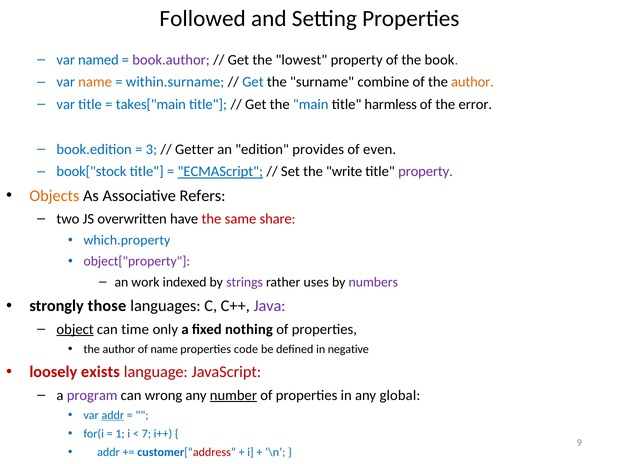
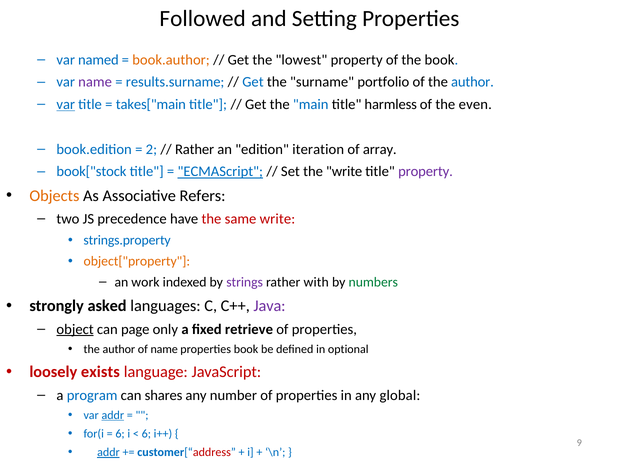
book.author colour: purple -> orange
name at (95, 82) colour: orange -> purple
within.surname: within.surname -> results.surname
combine: combine -> portfolio
author at (472, 82) colour: orange -> blue
var at (66, 105) underline: none -> present
error: error -> even
3: 3 -> 2
Getter at (194, 149): Getter -> Rather
provides: provides -> iteration
even: even -> array
overwritten: overwritten -> precedence
same share: share -> write
which.property: which.property -> strings.property
object["property colour: purple -> orange
uses: uses -> with
numbers colour: purple -> green
those: those -> asked
time: time -> page
nothing: nothing -> retrieve
properties code: code -> book
negative: negative -> optional
program colour: purple -> blue
wrong: wrong -> shares
number underline: present -> none
1 at (120, 434): 1 -> 6
7 at (146, 434): 7 -> 6
addr at (108, 453) underline: none -> present
